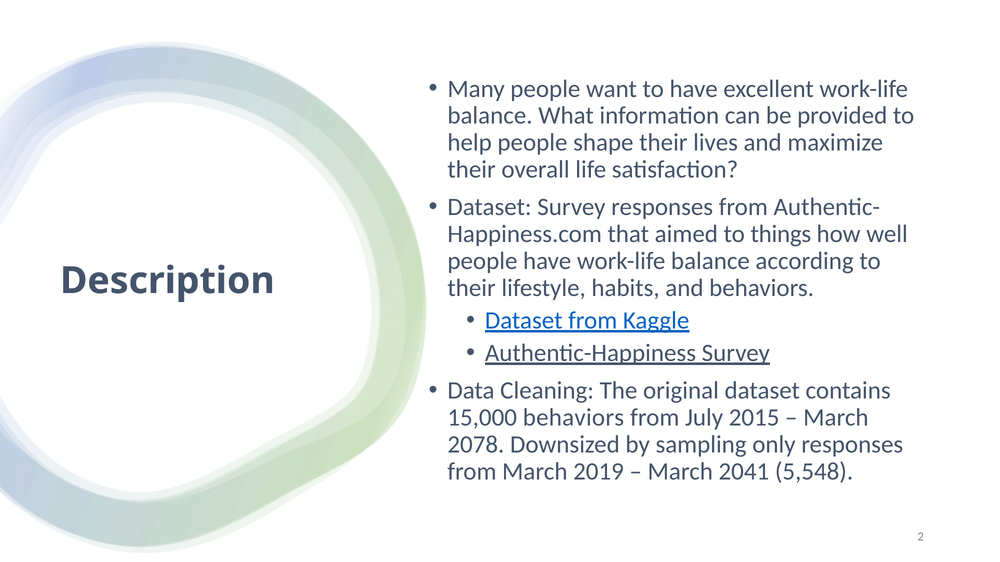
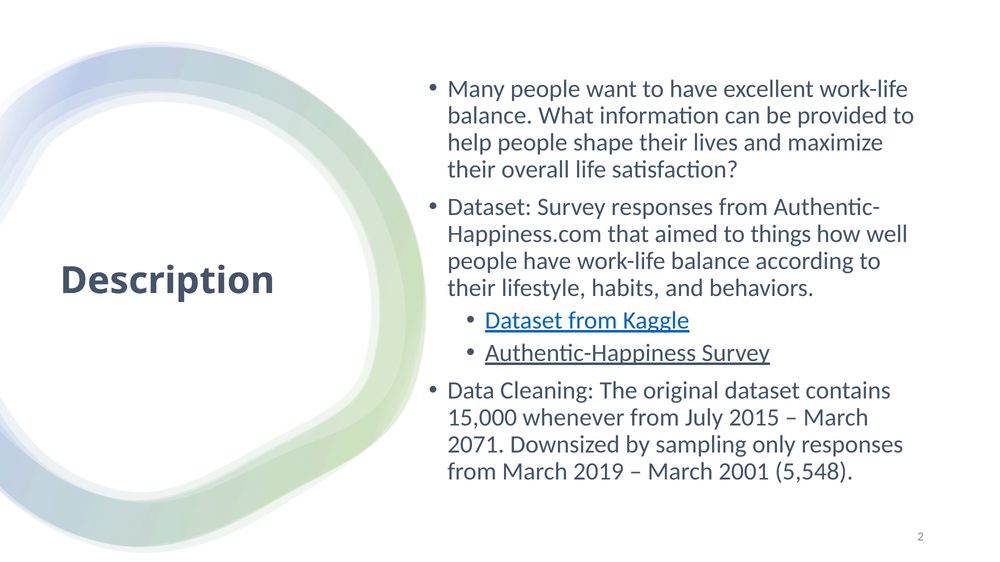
15,000 behaviors: behaviors -> whenever
2078: 2078 -> 2071
2041: 2041 -> 2001
